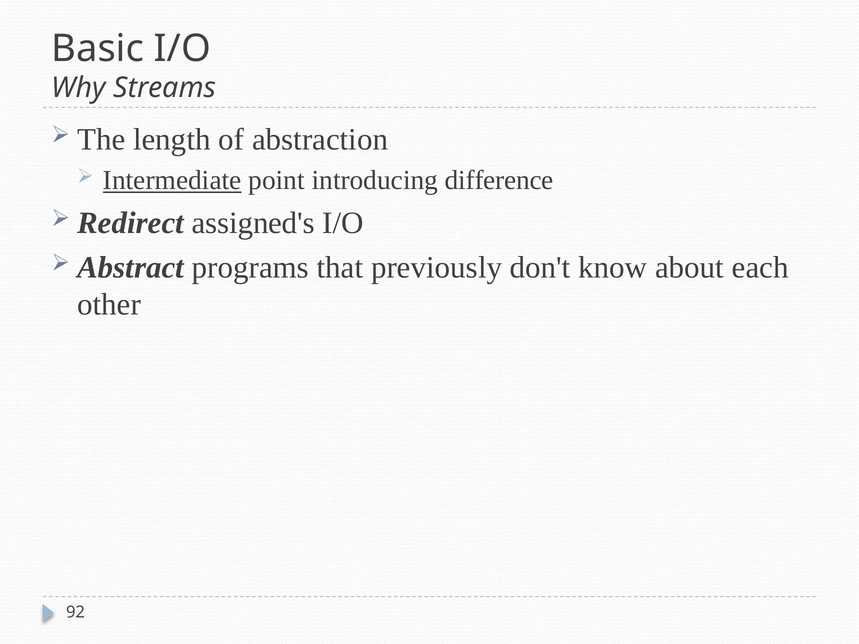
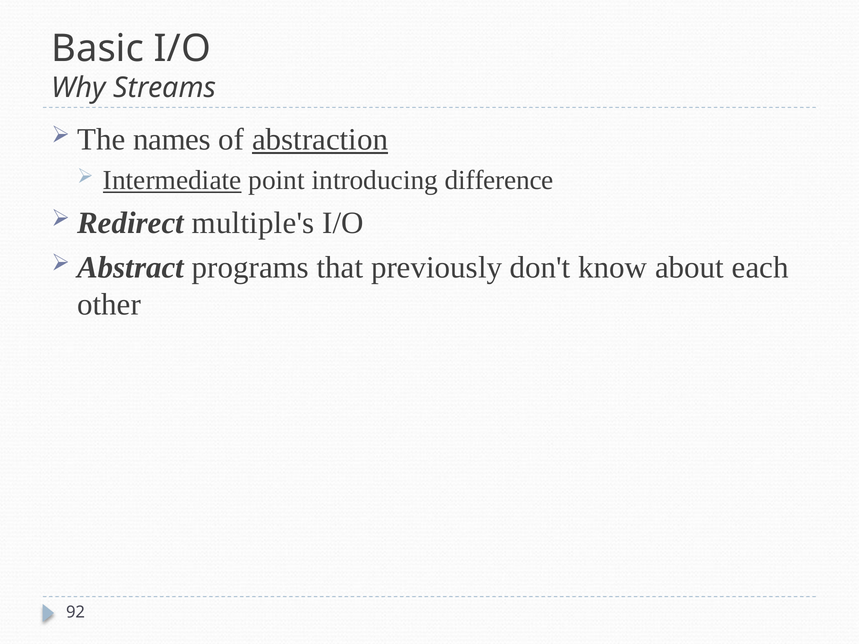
length: length -> names
abstraction underline: none -> present
assigned's: assigned's -> multiple's
